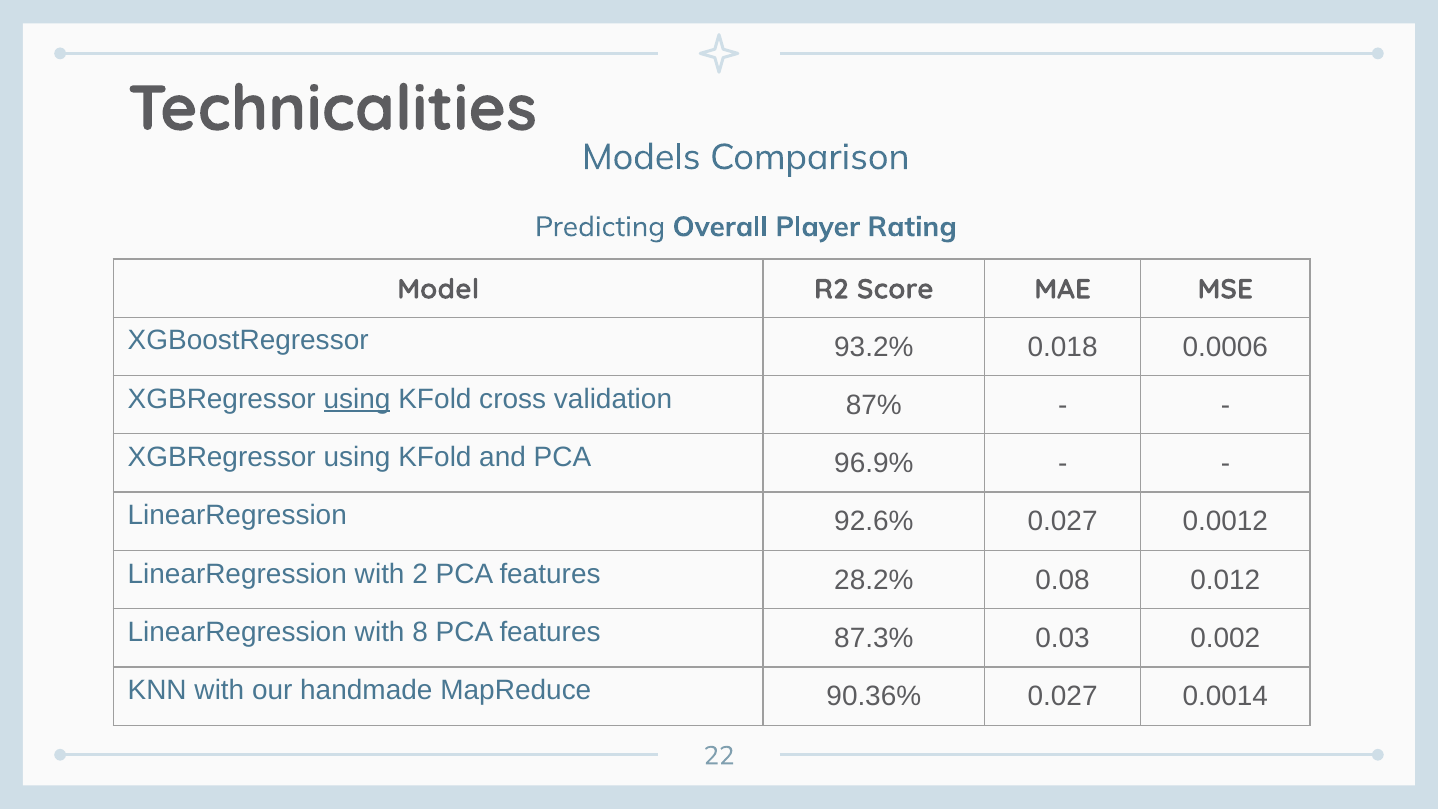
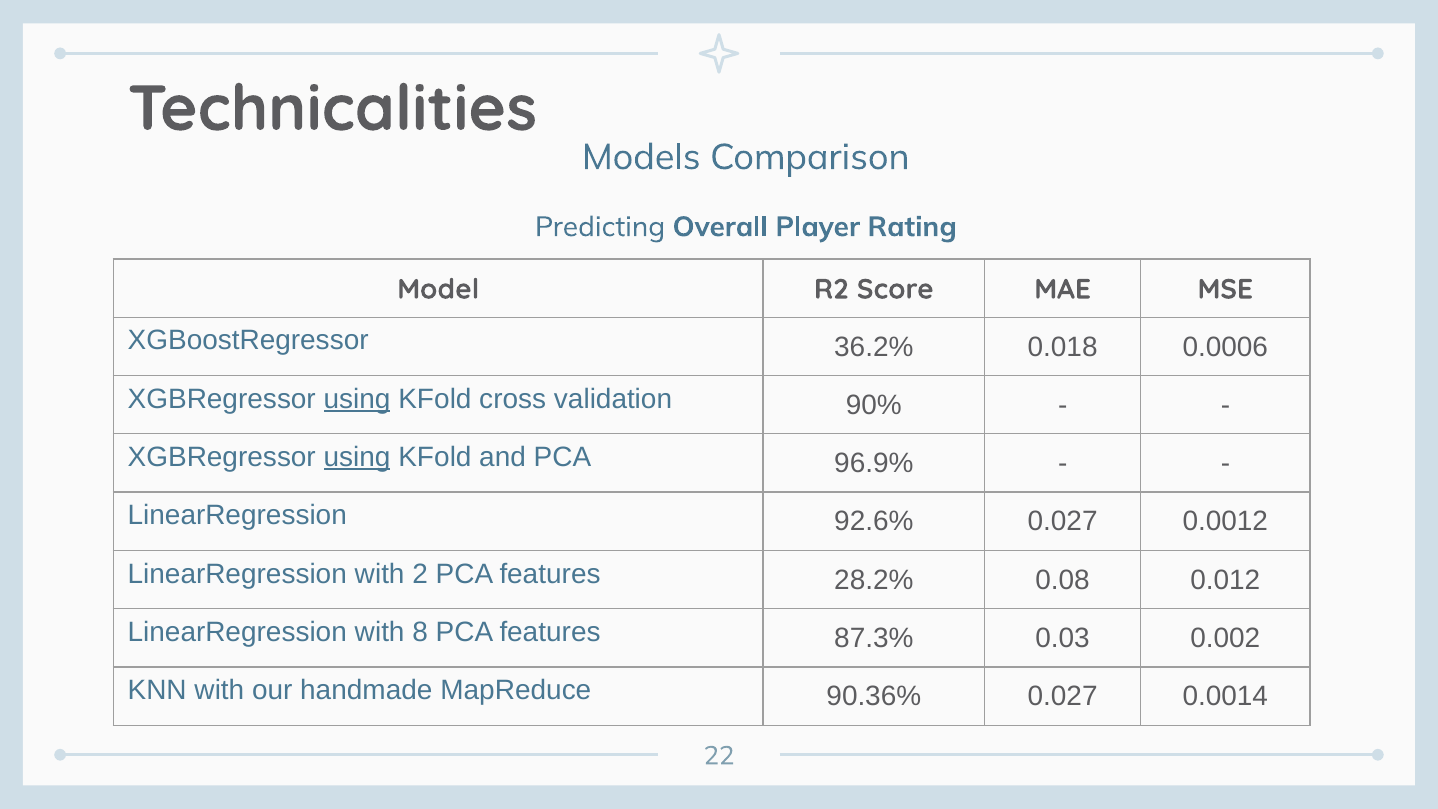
93.2%: 93.2% -> 36.2%
87%: 87% -> 90%
using at (357, 457) underline: none -> present
